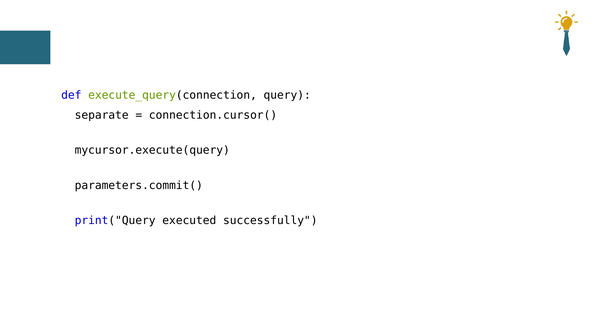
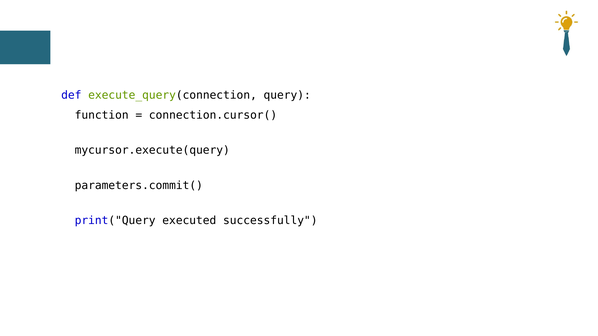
separate: separate -> function
